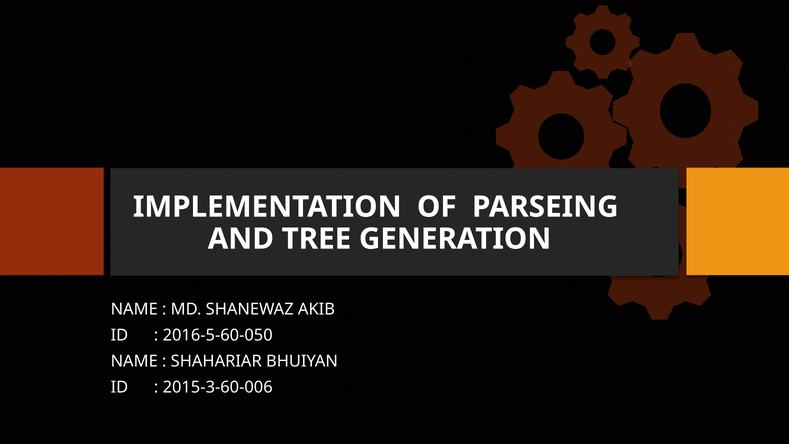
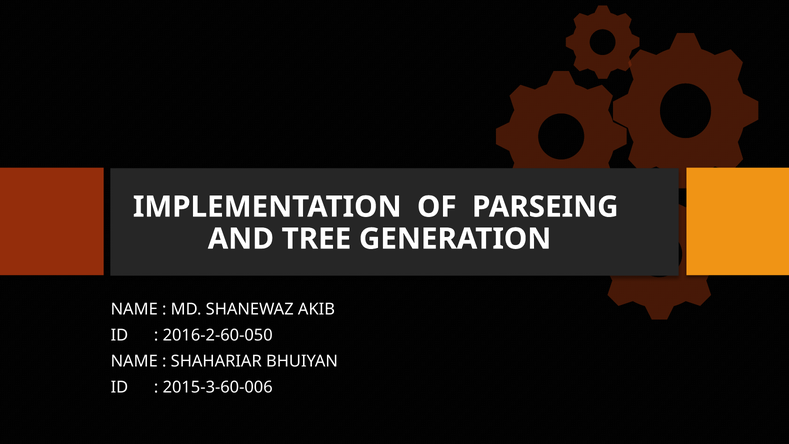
2016-5-60-050: 2016-5-60-050 -> 2016-2-60-050
